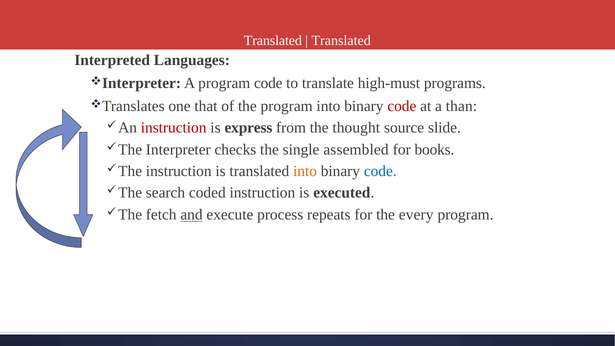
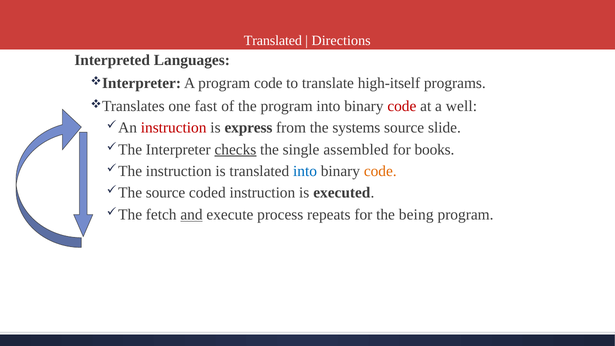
Translated at (341, 40): Translated -> Directions
high-must: high-must -> high-itself
that: that -> fast
than: than -> well
thought: thought -> systems
checks underline: none -> present
into at (305, 171) colour: orange -> blue
code at (380, 171) colour: blue -> orange
search at (165, 193): search -> source
every: every -> being
